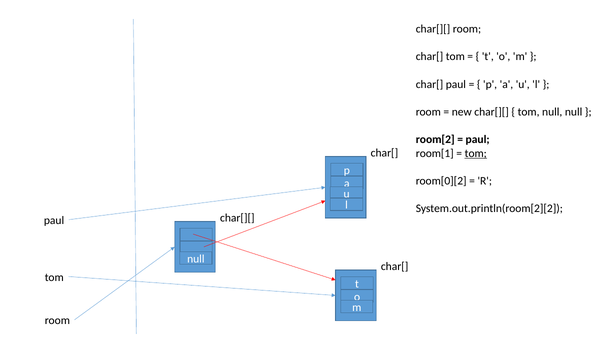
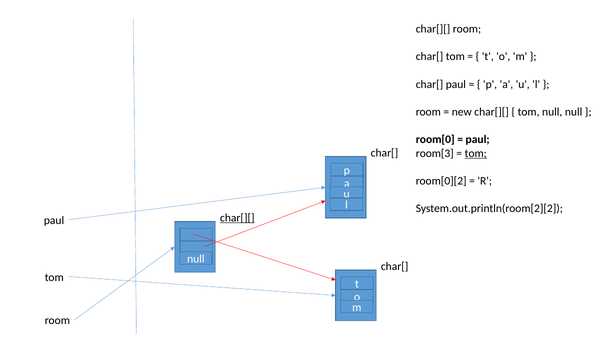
room[2: room[2 -> room[0
room[1: room[1 -> room[3
char[][ at (237, 218) underline: none -> present
